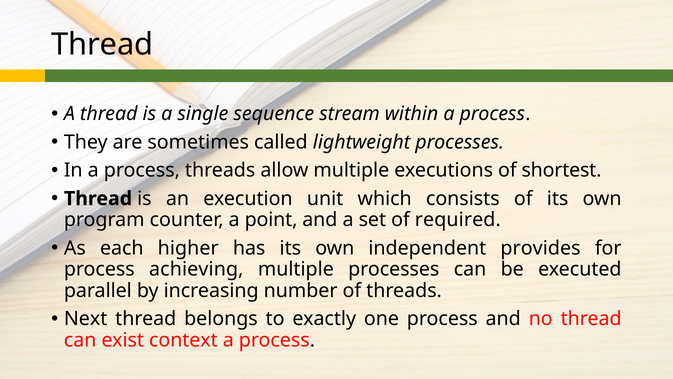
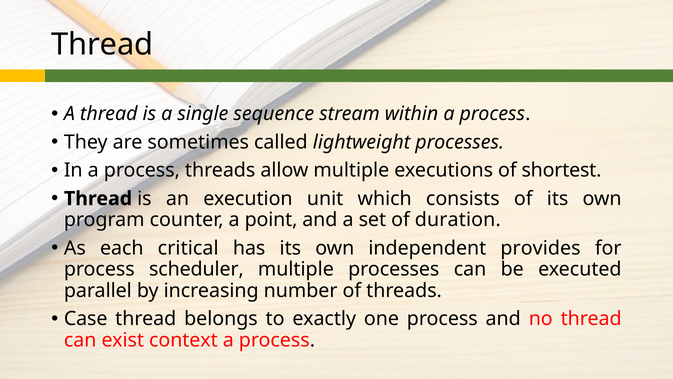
required: required -> duration
higher: higher -> critical
achieving: achieving -> scheduler
Next: Next -> Case
